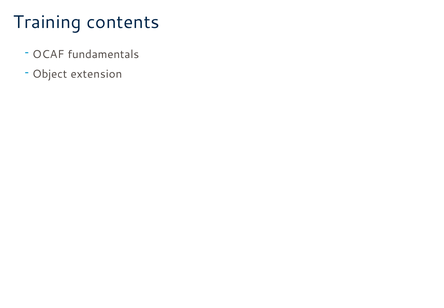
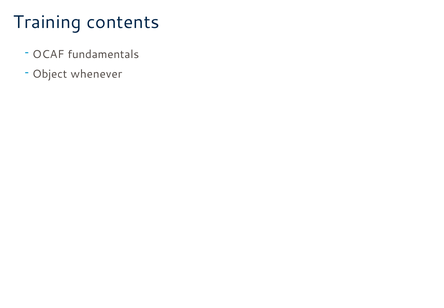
extension: extension -> whenever
